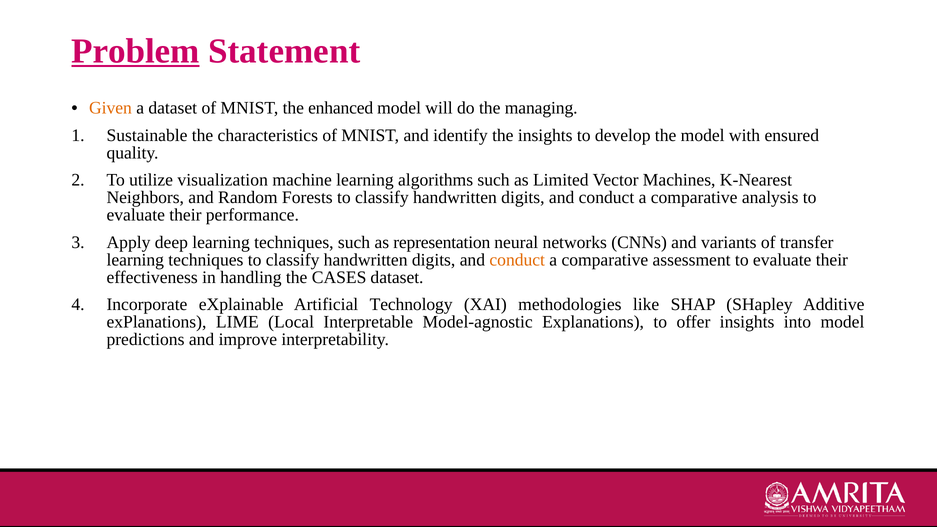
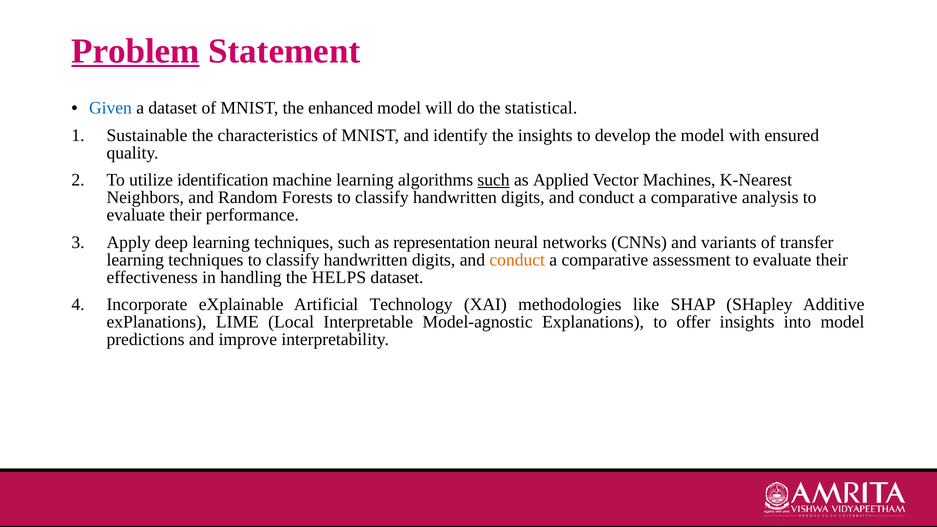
Given colour: orange -> blue
managing: managing -> statistical
visualization: visualization -> identification
such at (494, 180) underline: none -> present
Limited: Limited -> Applied
CASES: CASES -> HELPS
